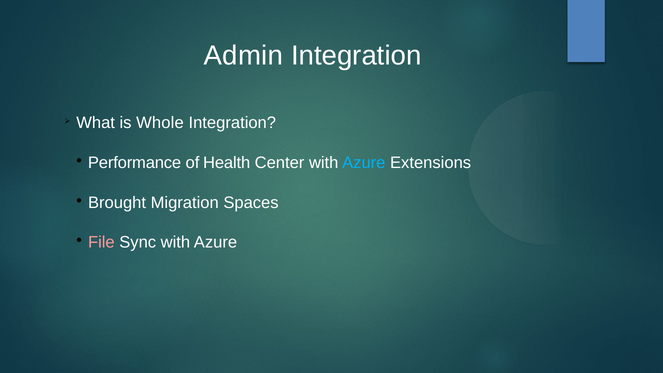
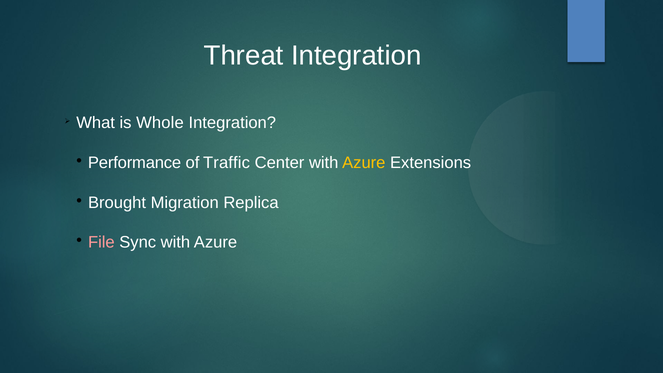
Admin: Admin -> Threat
Health: Health -> Traffic
Azure at (364, 163) colour: light blue -> yellow
Spaces: Spaces -> Replica
